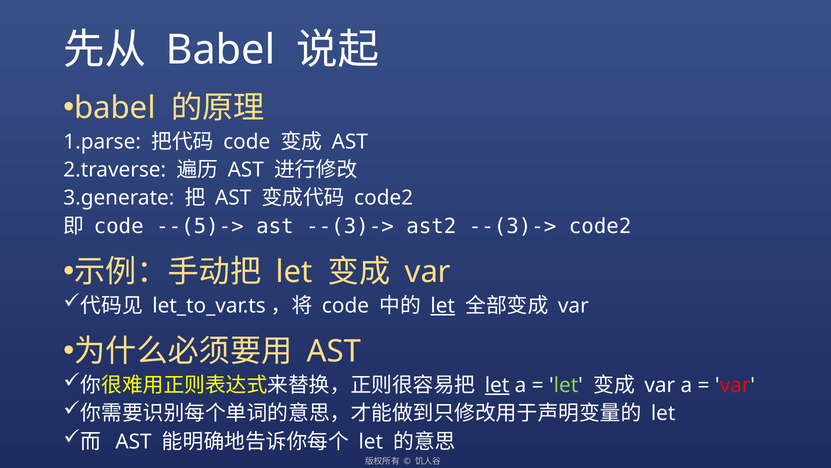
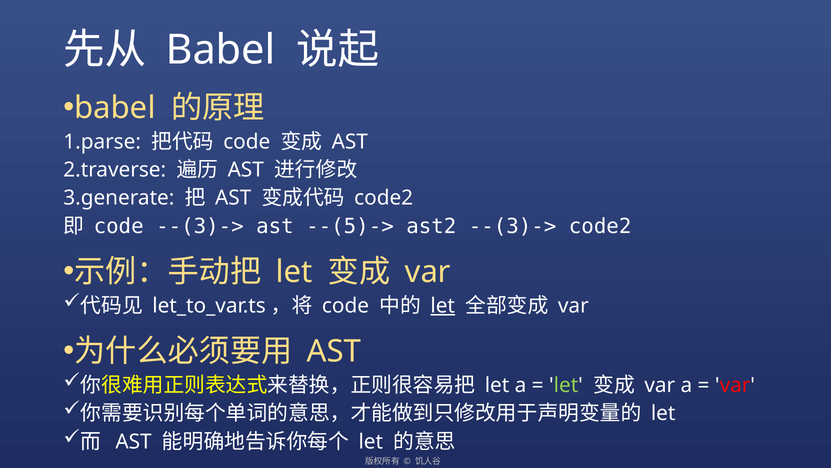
code --(5)->: --(5)-> -> --(3)->
ast --(3)->: --(3)-> -> --(5)->
let at (497, 385) underline: present -> none
